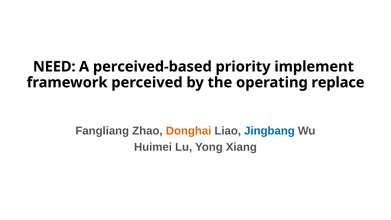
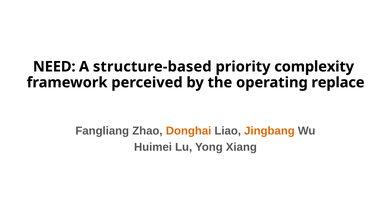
perceived-based: perceived-based -> structure-based
implement: implement -> complexity
Jingbang colour: blue -> orange
